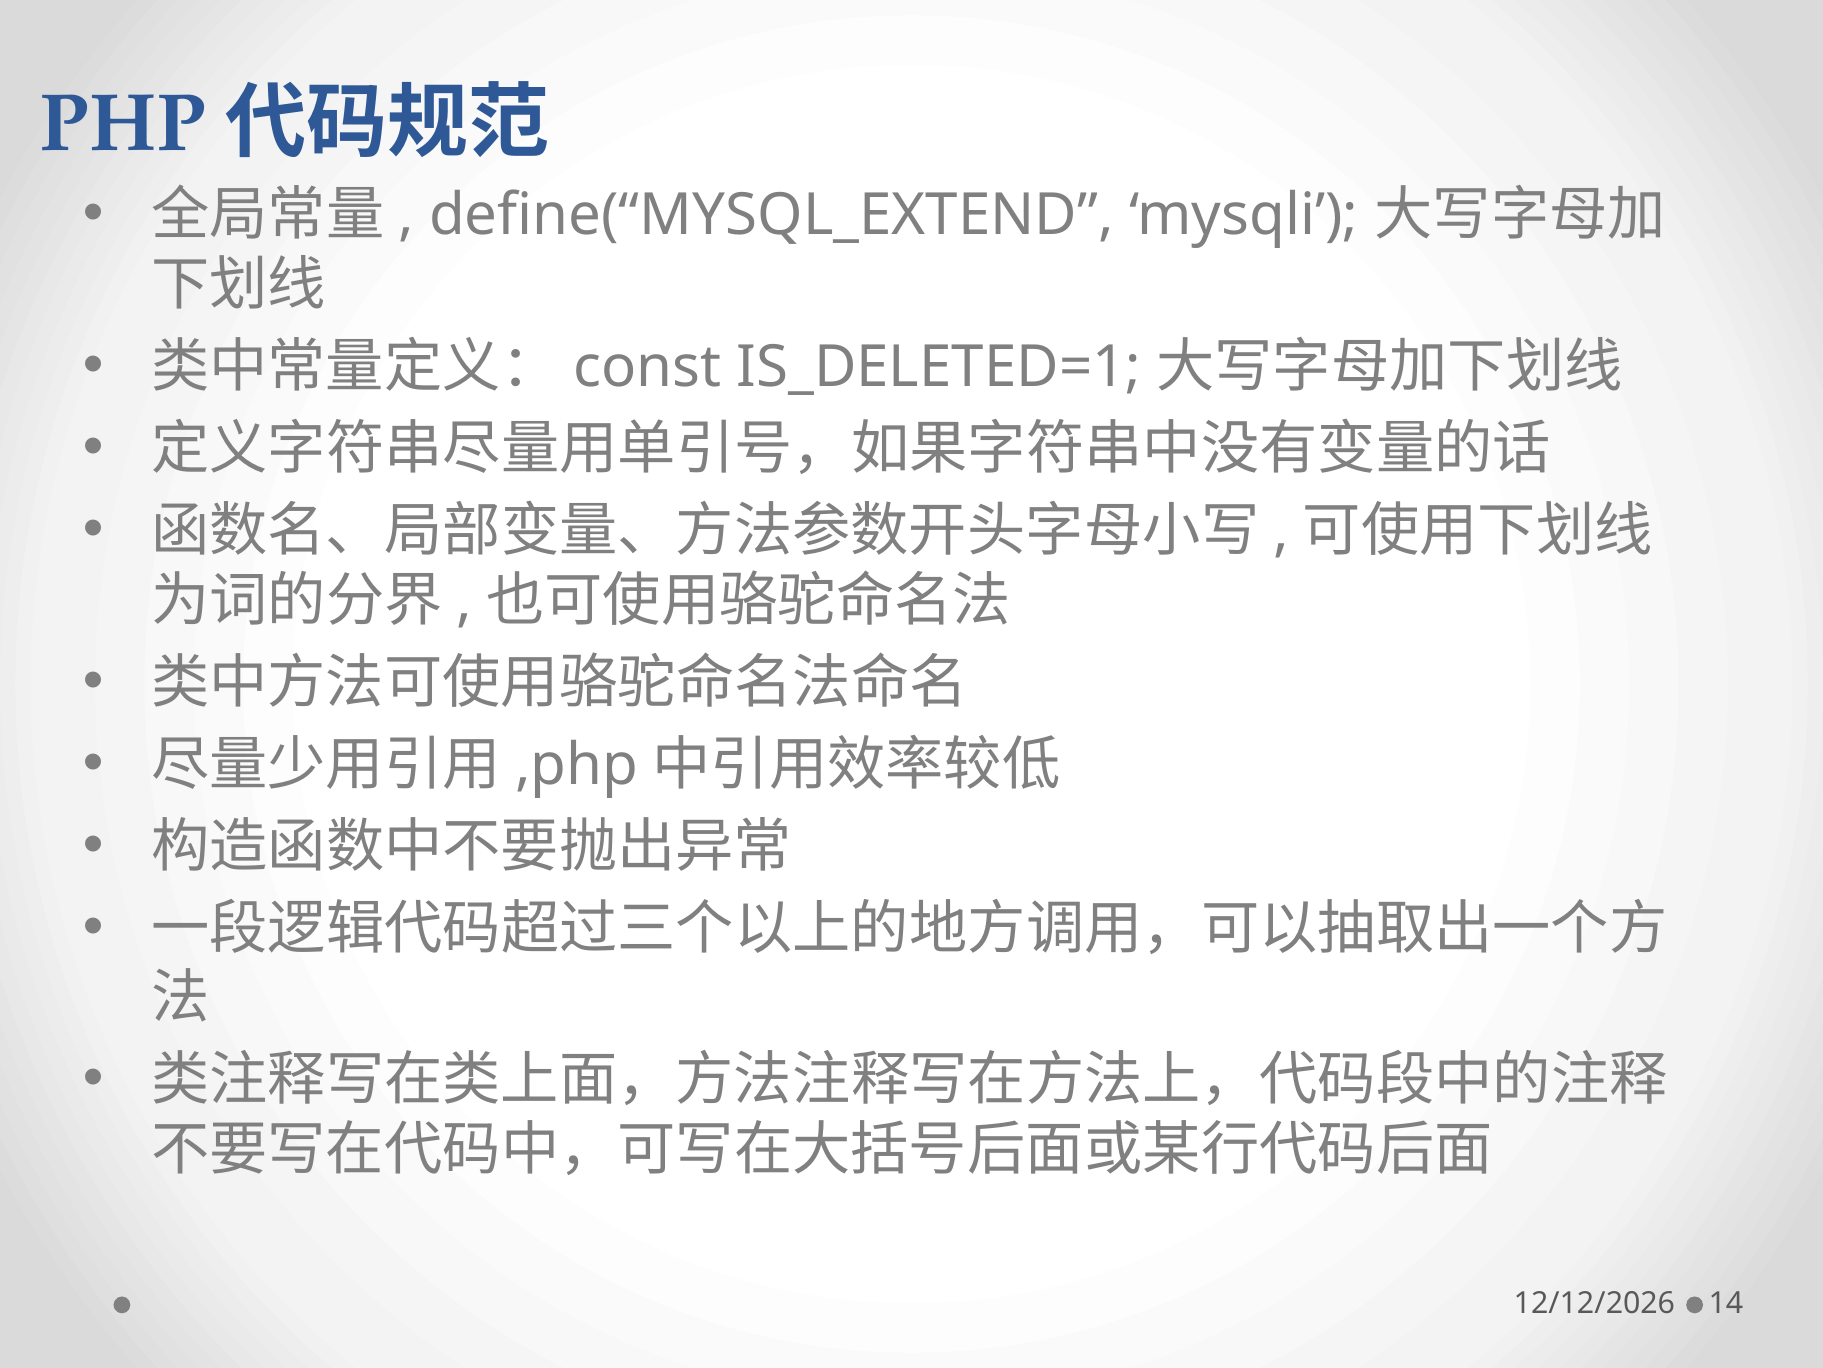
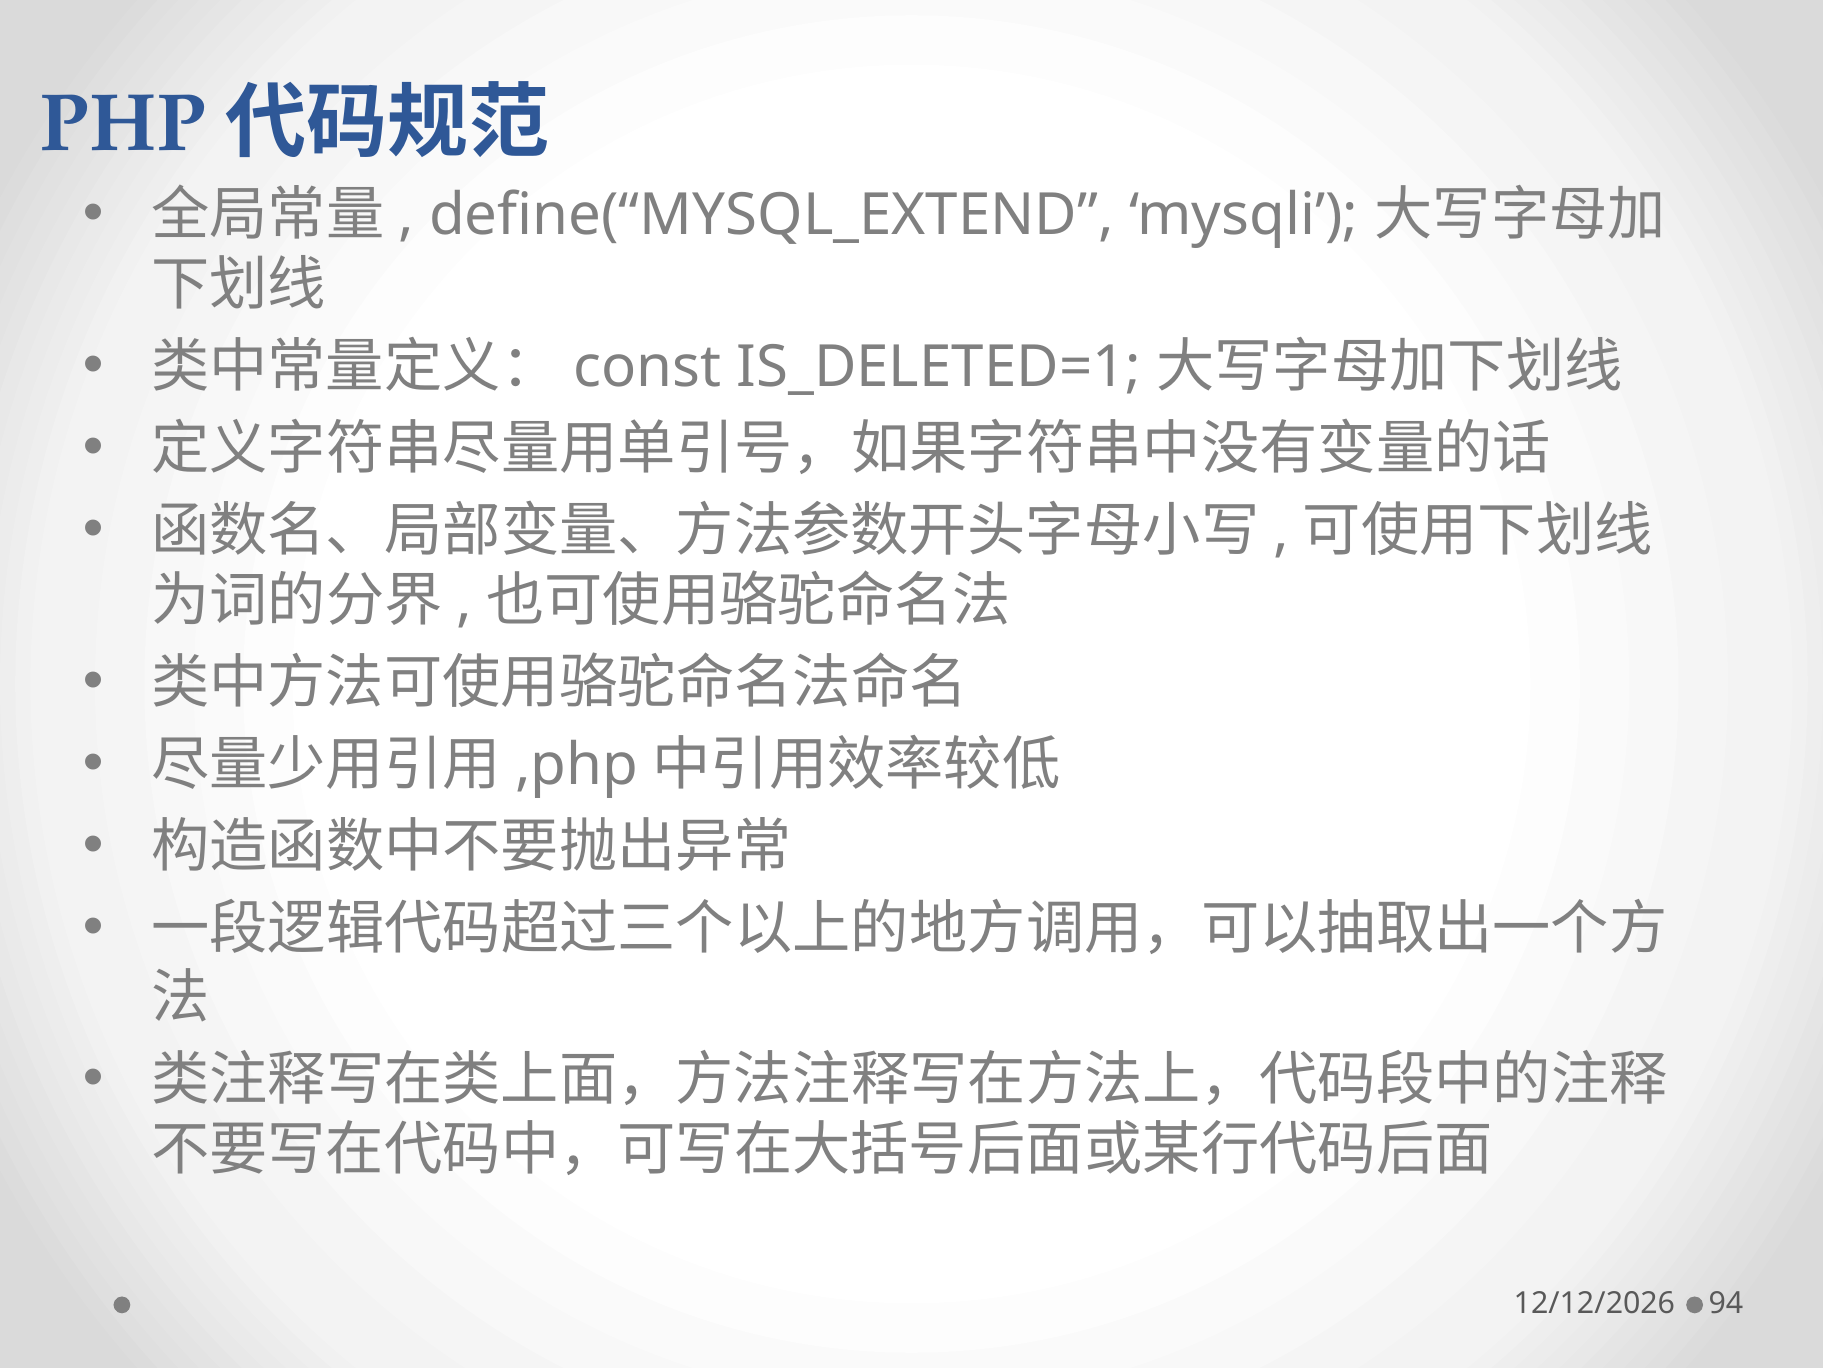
14: 14 -> 94
